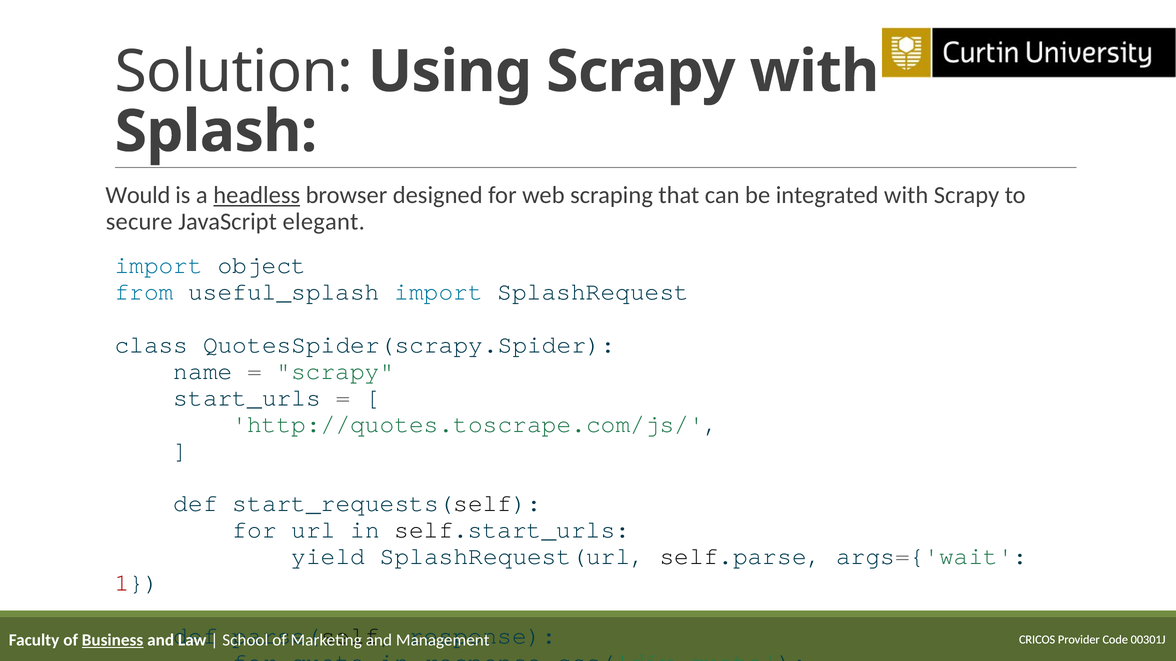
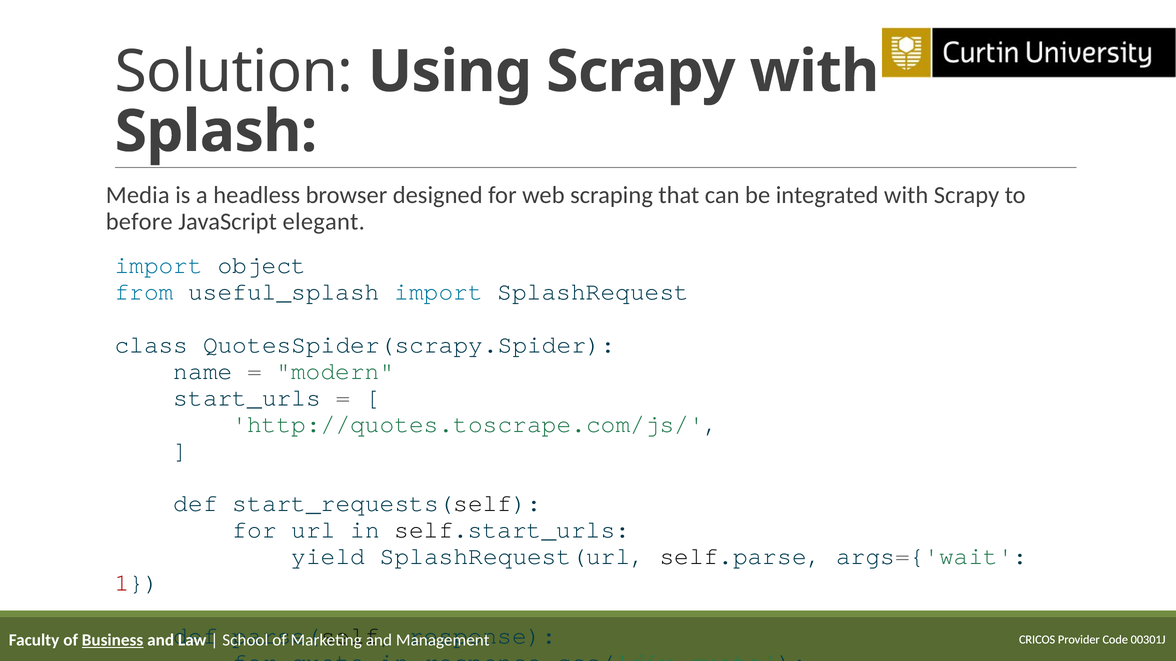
Would: Would -> Media
headless underline: present -> none
secure: secure -> before
scrapy at (335, 371): scrapy -> modern
